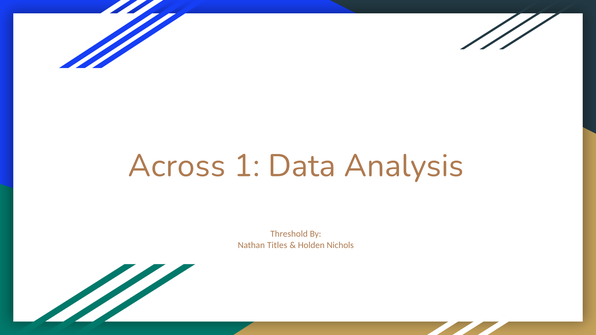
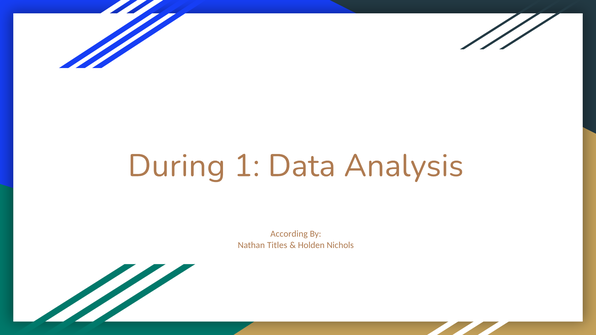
Across: Across -> During
Threshold: Threshold -> According
